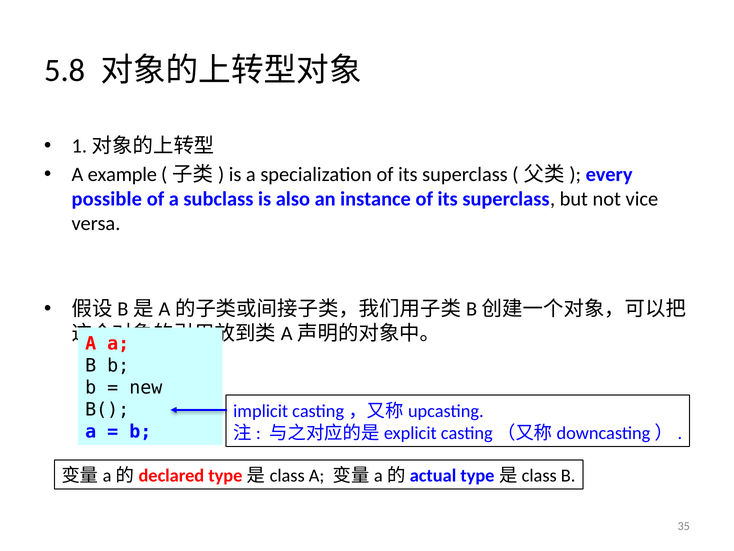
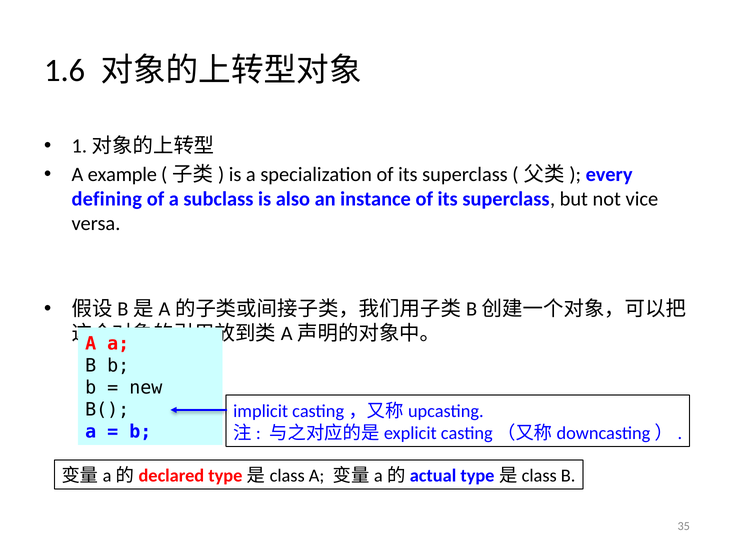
5.8: 5.8 -> 1.6
possible: possible -> defining
